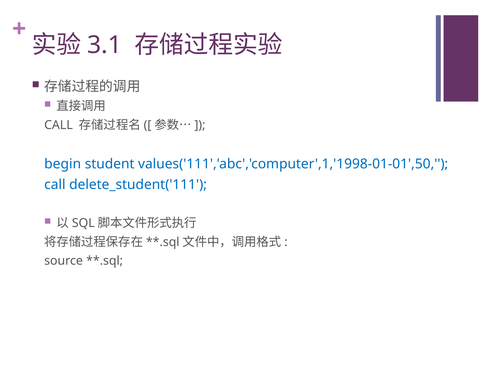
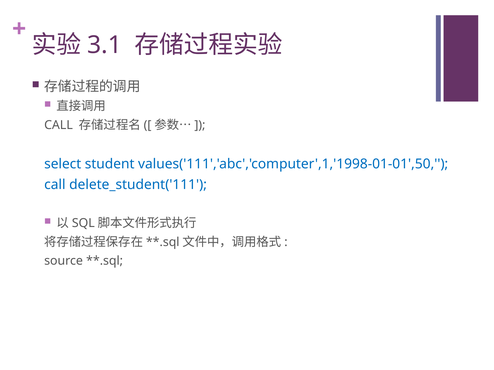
begin: begin -> select
